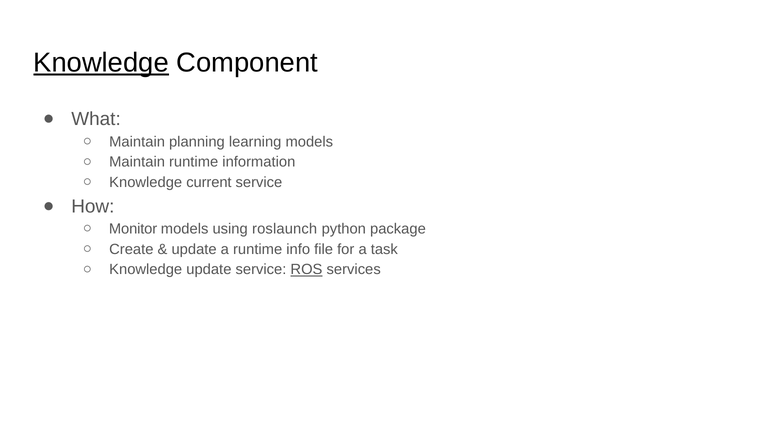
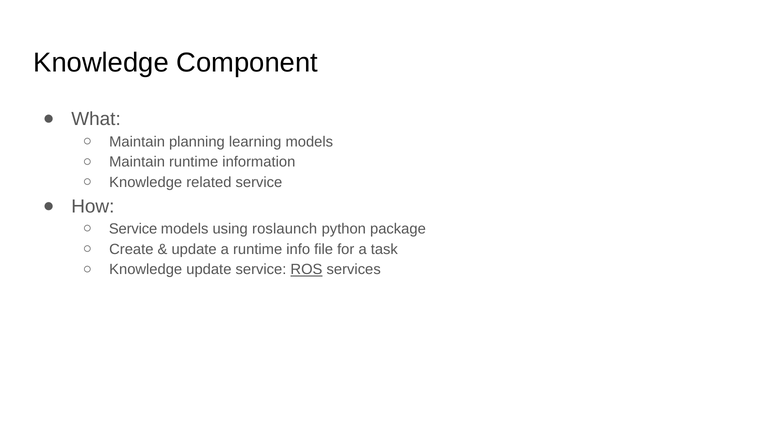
Knowledge at (101, 63) underline: present -> none
current: current -> related
Monitor at (133, 229): Monitor -> Service
